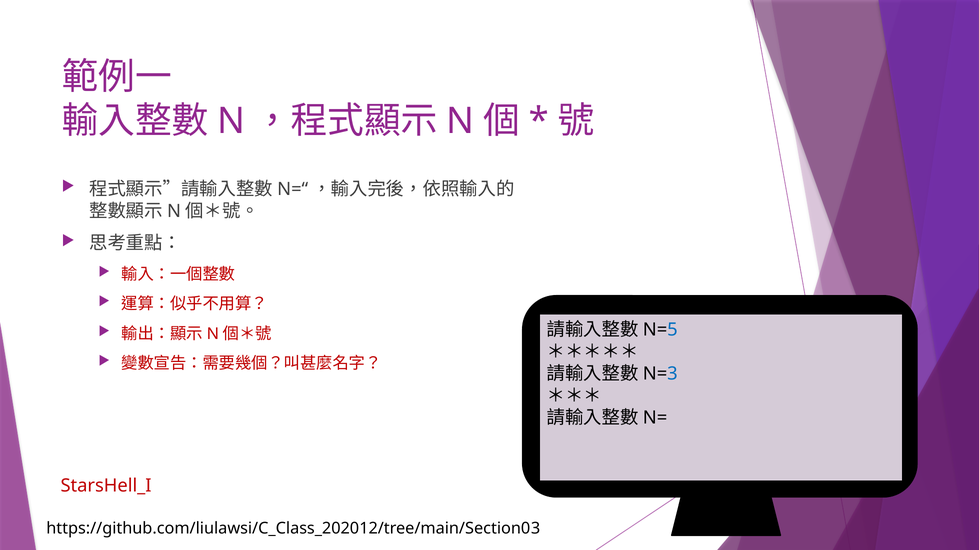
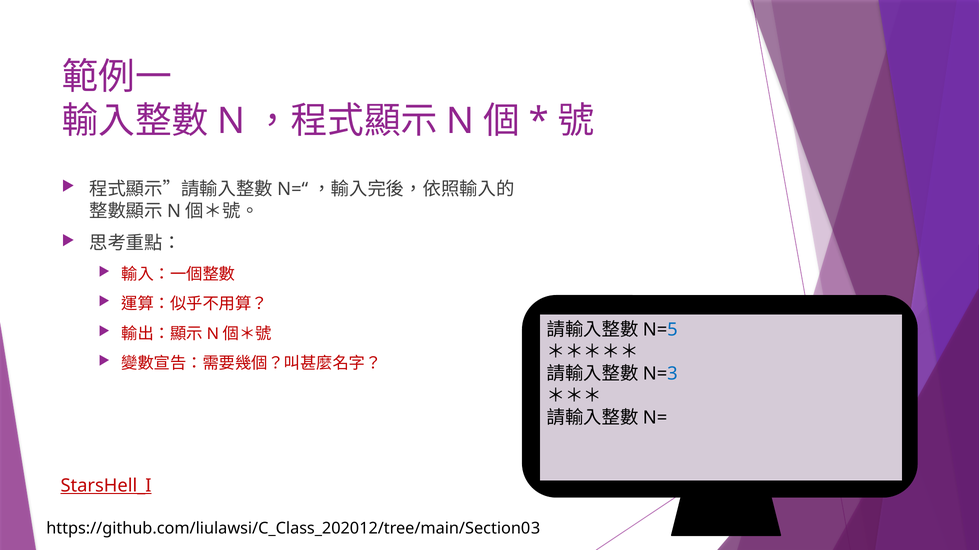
StarsHell_I underline: none -> present
